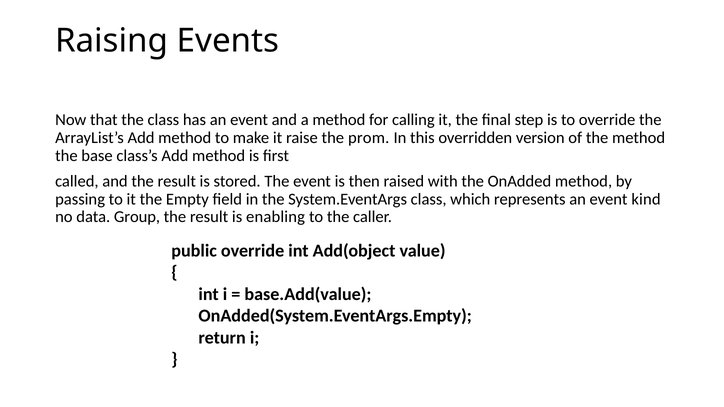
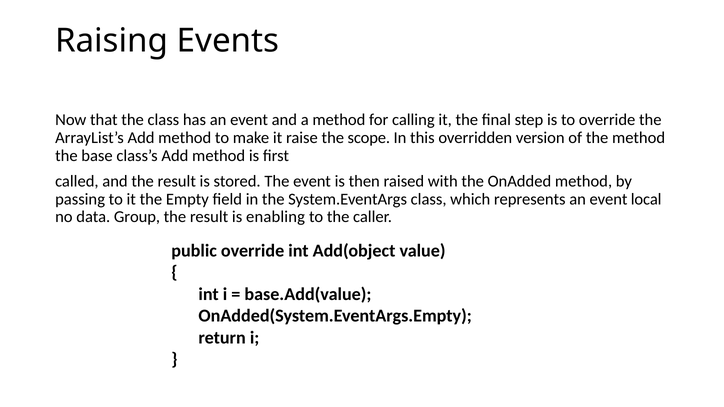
prom: prom -> scope
kind: kind -> local
